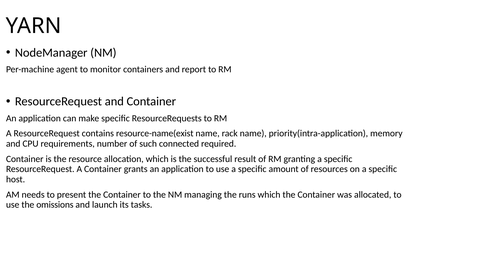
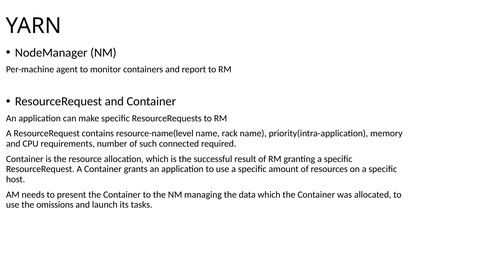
resource-name(exist: resource-name(exist -> resource-name(level
runs: runs -> data
